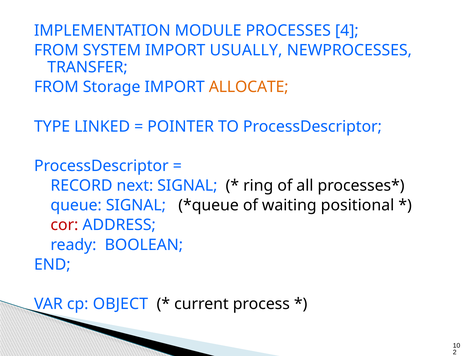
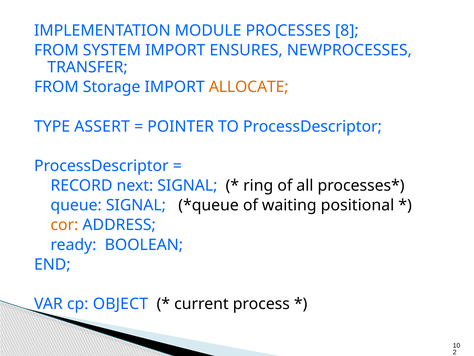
4: 4 -> 8
USUALLY: USUALLY -> ENSURES
LINKED: LINKED -> ASSERT
cor colour: red -> orange
